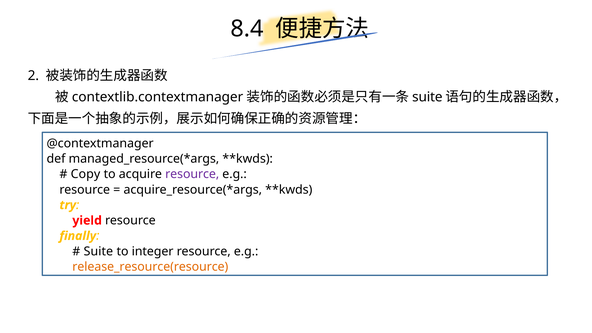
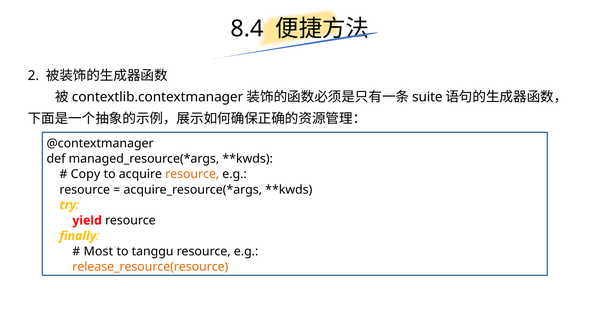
resource at (192, 174) colour: purple -> orange
Suite at (98, 251): Suite -> Most
integer: integer -> tanggu
